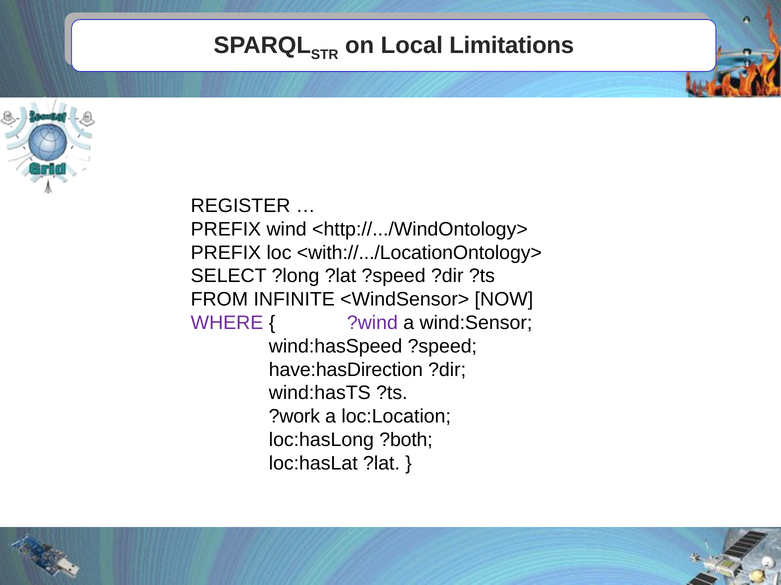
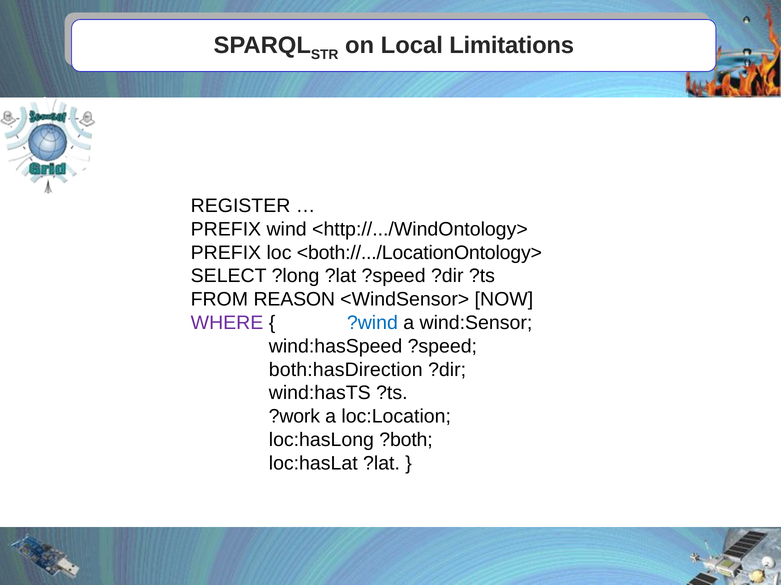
<with://.../LocationOntology>: <with://.../LocationOntology> -> <both://.../LocationOntology>
INFINITE: INFINITE -> REASON
?wind colour: purple -> blue
have:hasDirection: have:hasDirection -> both:hasDirection
